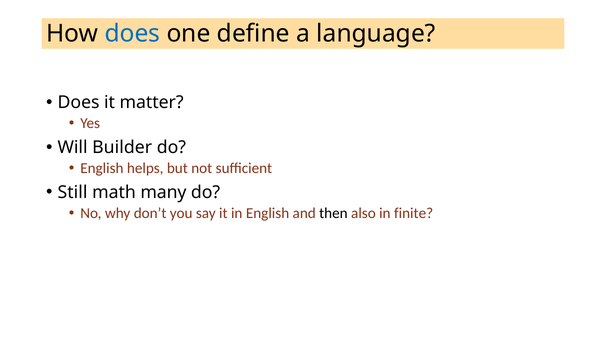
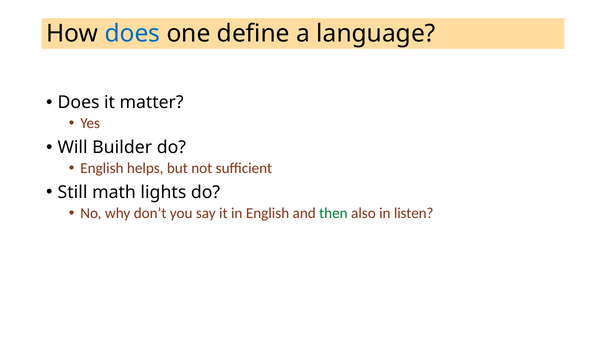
many: many -> lights
then colour: black -> green
finite: finite -> listen
